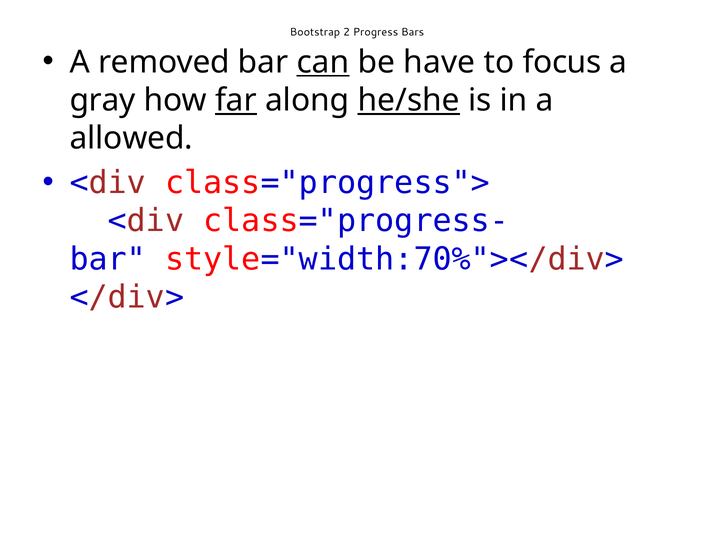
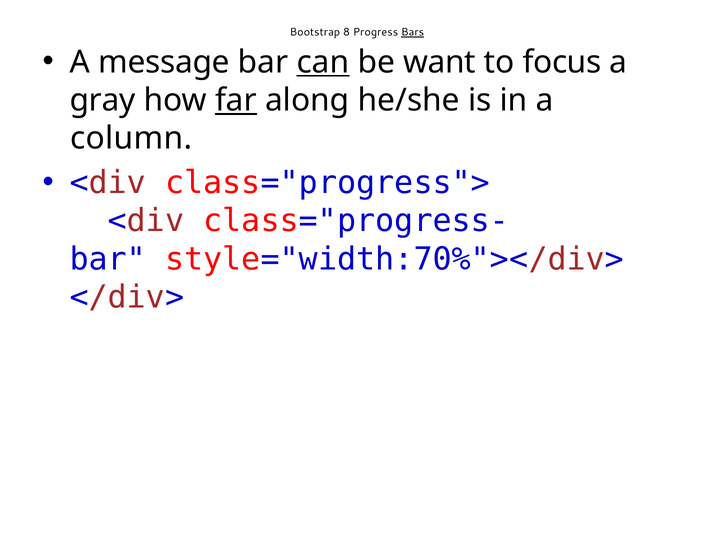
2: 2 -> 8
Bars underline: none -> present
removed: removed -> message
have: have -> want
he/she underline: present -> none
allowed: allowed -> column
